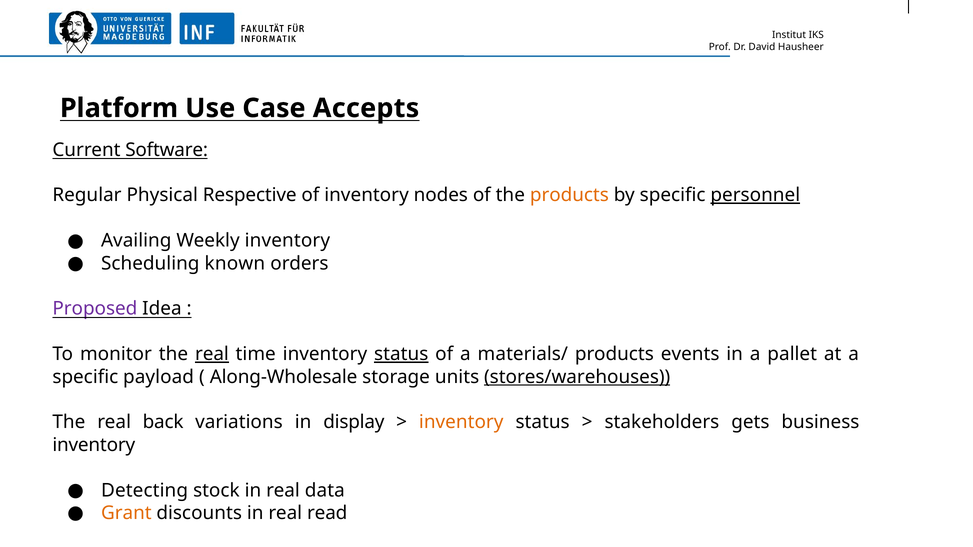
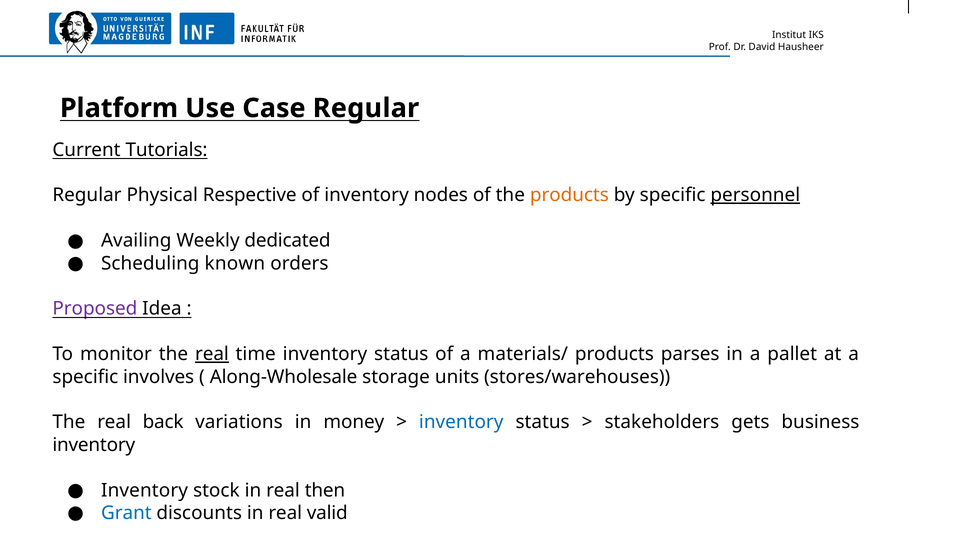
Case Accepts: Accepts -> Regular
Software: Software -> Tutorials
Weekly inventory: inventory -> dedicated
status at (401, 354) underline: present -> none
events: events -> parses
payload: payload -> involves
stores/warehouses underline: present -> none
in display: display -> money
inventory at (461, 422) colour: orange -> blue
Detecting at (145, 491): Detecting -> Inventory
data: data -> then
Grant colour: orange -> blue
read: read -> valid
